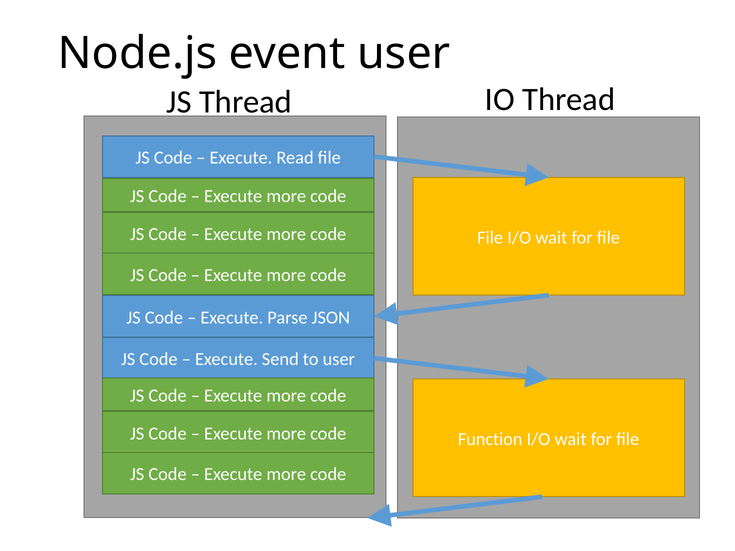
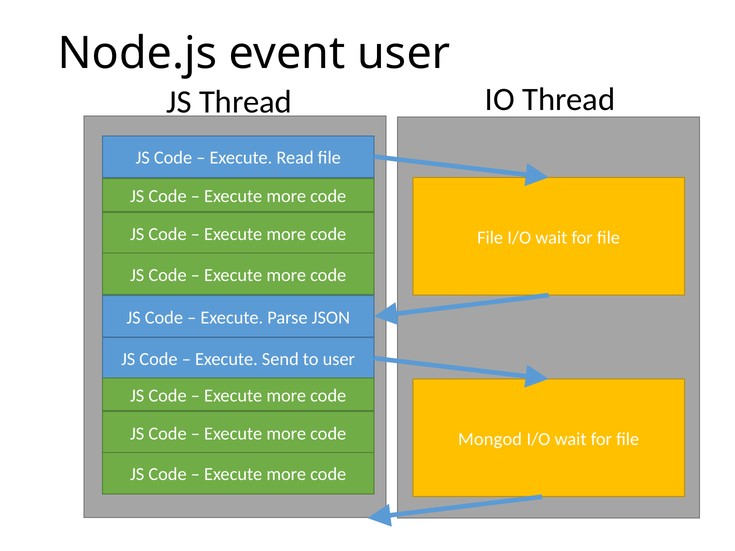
Function: Function -> Mongod
